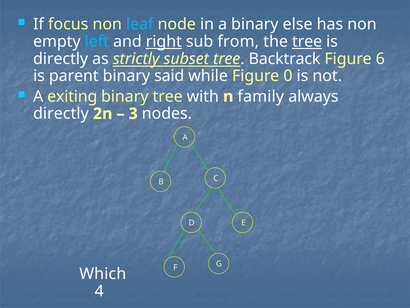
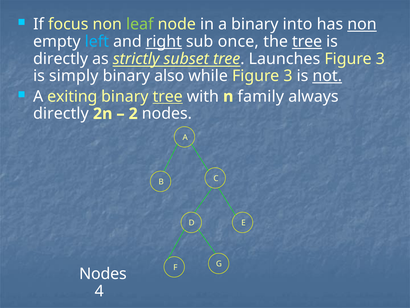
leaf colour: light blue -> light green
else: else -> into
non at (362, 24) underline: none -> present
from: from -> once
Backtrack: Backtrack -> Launches
6 at (380, 59): 6 -> 3
parent: parent -> simply
said: said -> also
while Figure 0: 0 -> 3
not underline: none -> present
tree at (168, 96) underline: none -> present
3: 3 -> 2
Which at (103, 274): Which -> Nodes
